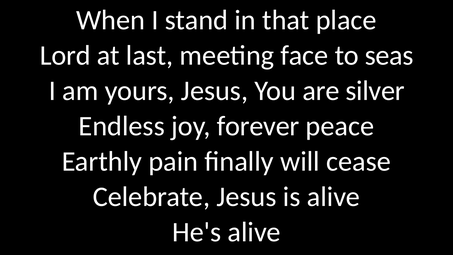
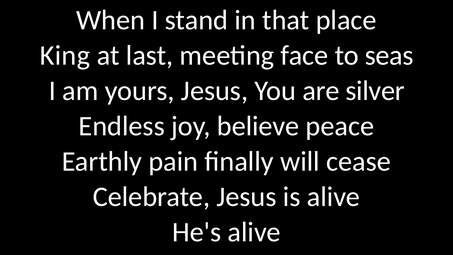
Lord: Lord -> King
forever: forever -> believe
